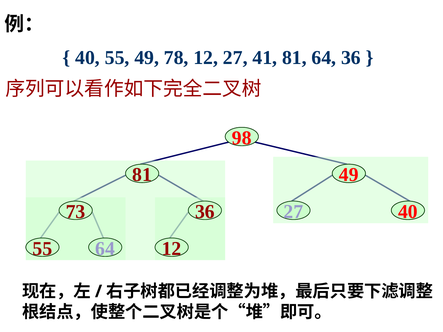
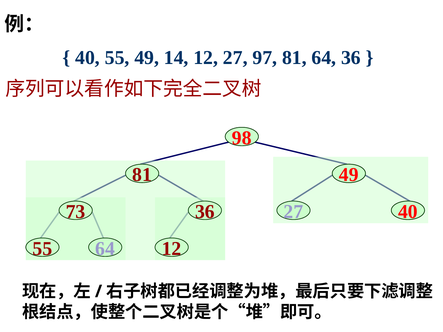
78: 78 -> 14
41: 41 -> 97
